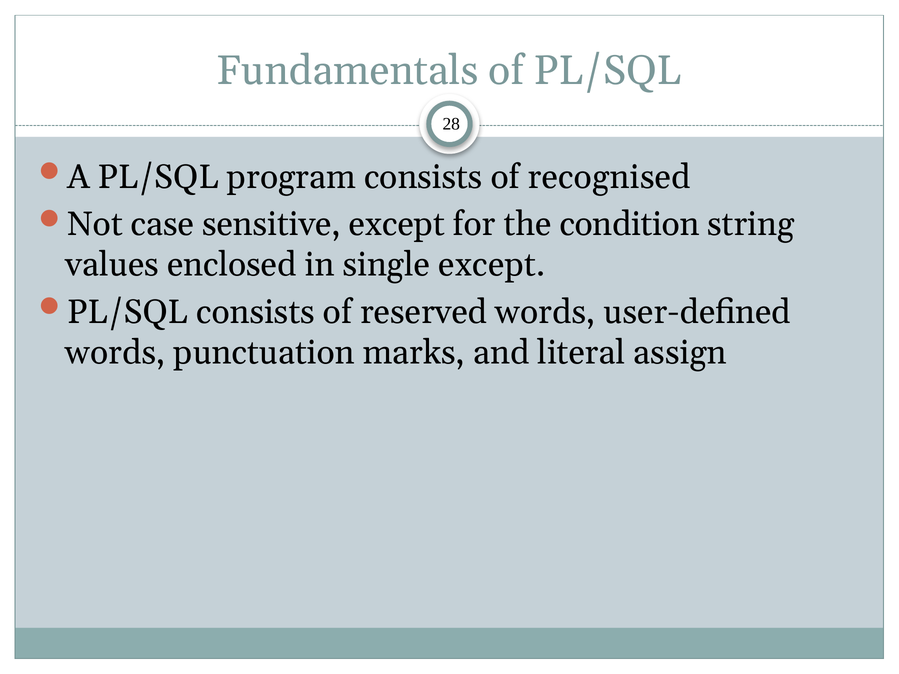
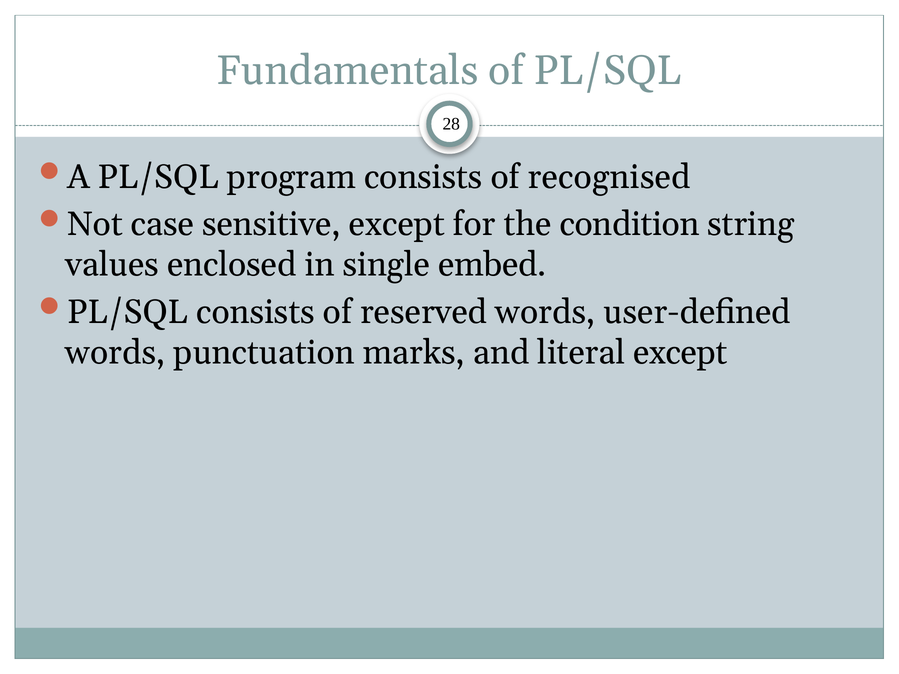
single except: except -> embed
literal assign: assign -> except
